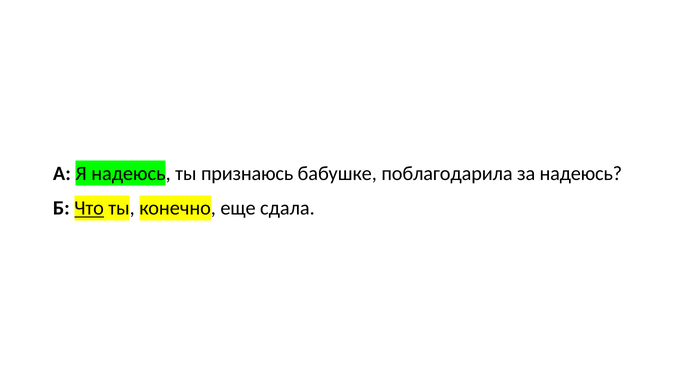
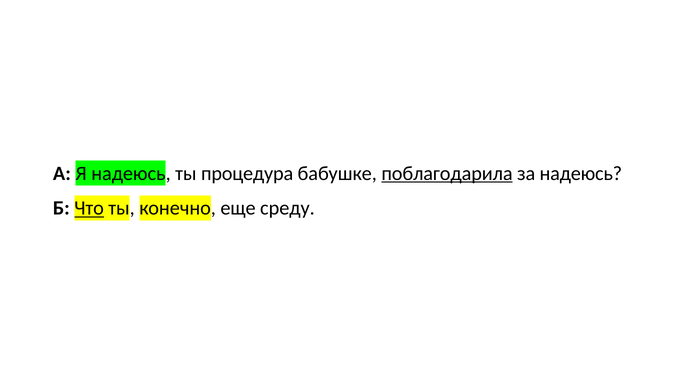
признаюсь: признаюсь -> процедура
поблагодарила underline: none -> present
сдала: сдала -> среду
